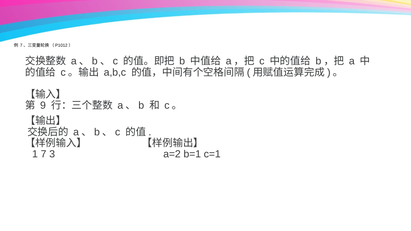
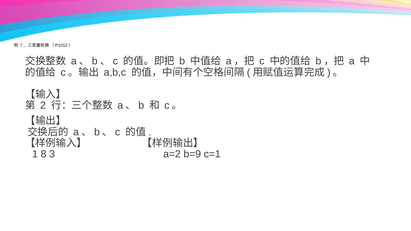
9: 9 -> 2
7: 7 -> 8
b=1: b=1 -> b=9
